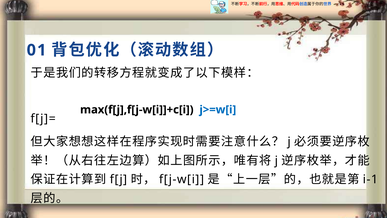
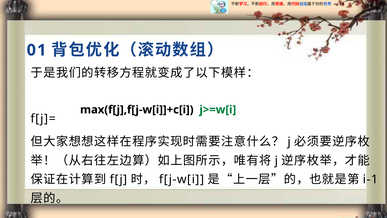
j>=w[i colour: blue -> green
